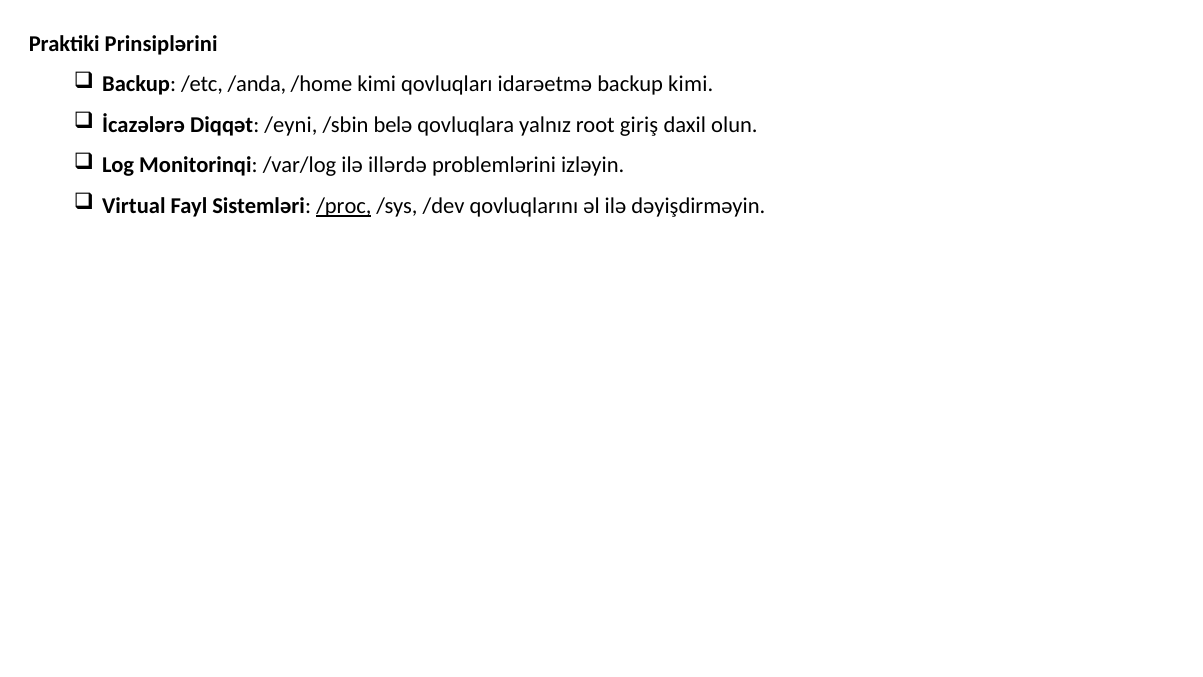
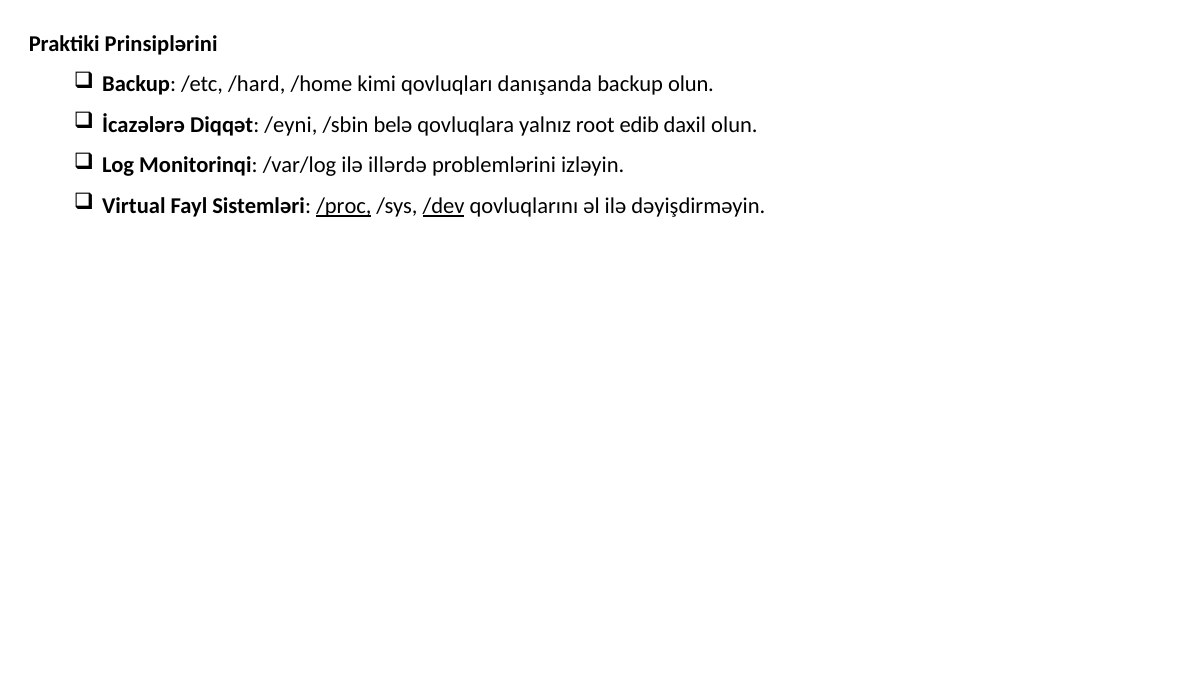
/anda: /anda -> /hard
idarəetmə: idarəetmə -> danışanda
backup kimi: kimi -> olun
giriş: giriş -> edib
/dev underline: none -> present
